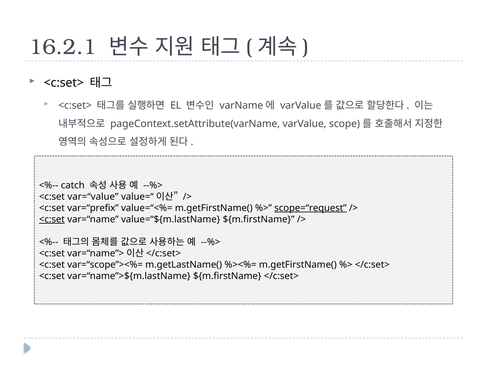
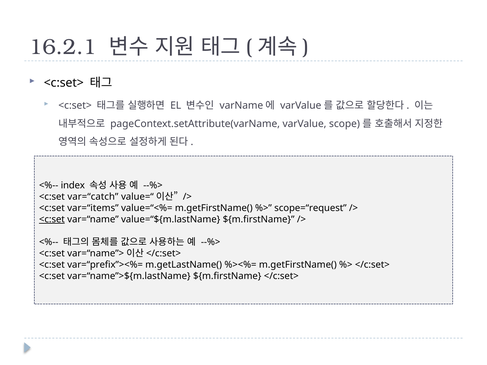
catch: catch -> index
var=“value: var=“value -> var=“catch
var=“prefix: var=“prefix -> var=“items
scope=“request underline: present -> none
var=“scope”><%=: var=“scope”><%= -> var=“prefix”><%=
